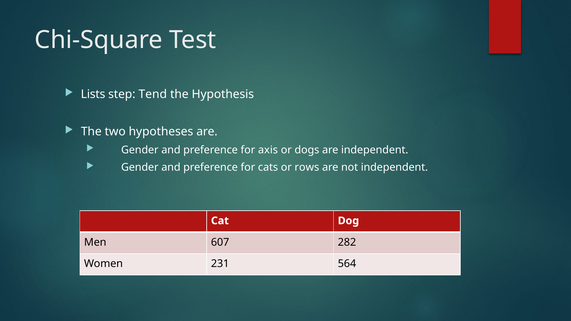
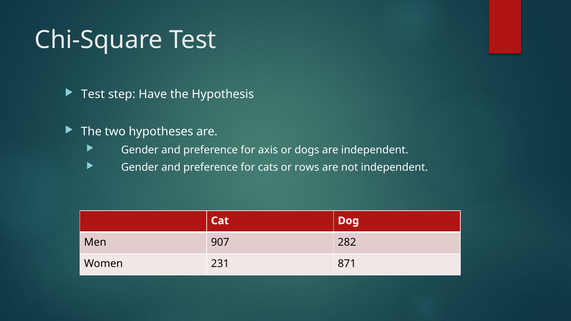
Lists at (93, 94): Lists -> Test
Tend: Tend -> Have
607: 607 -> 907
564: 564 -> 871
